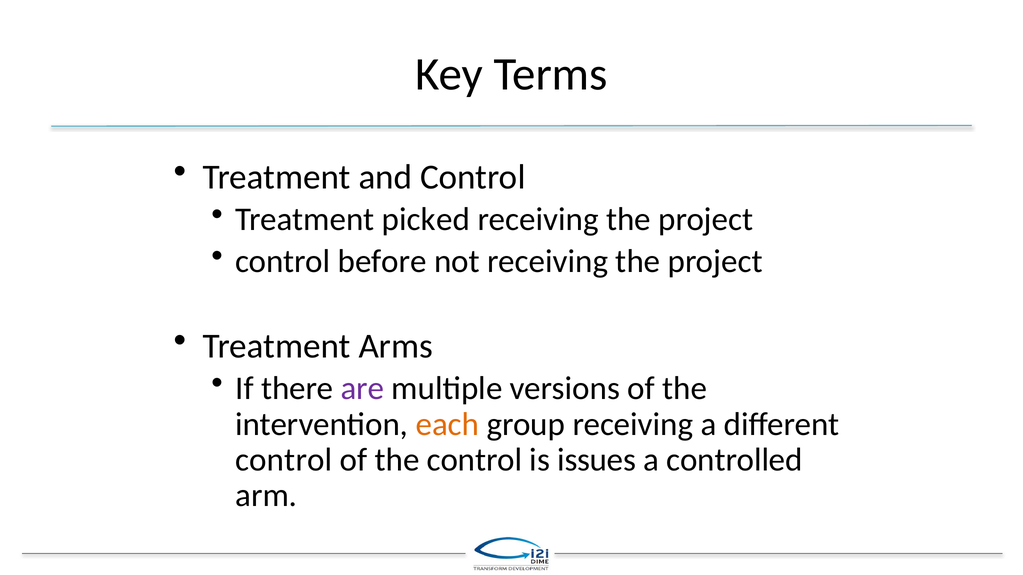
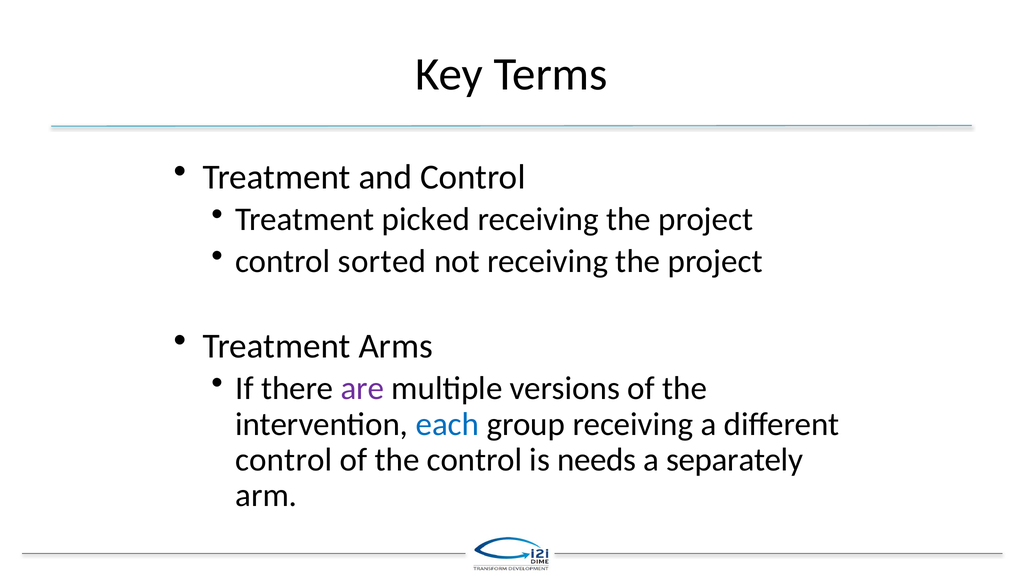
before: before -> sorted
each colour: orange -> blue
issues: issues -> needs
controlled: controlled -> separately
